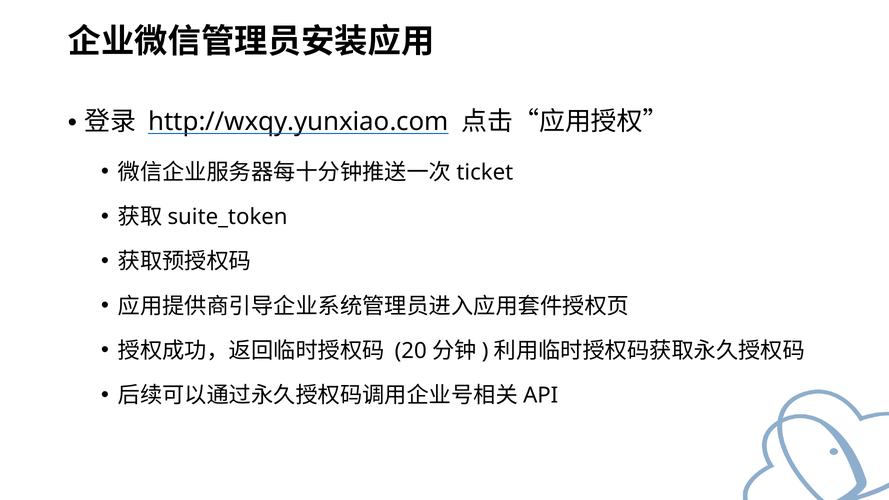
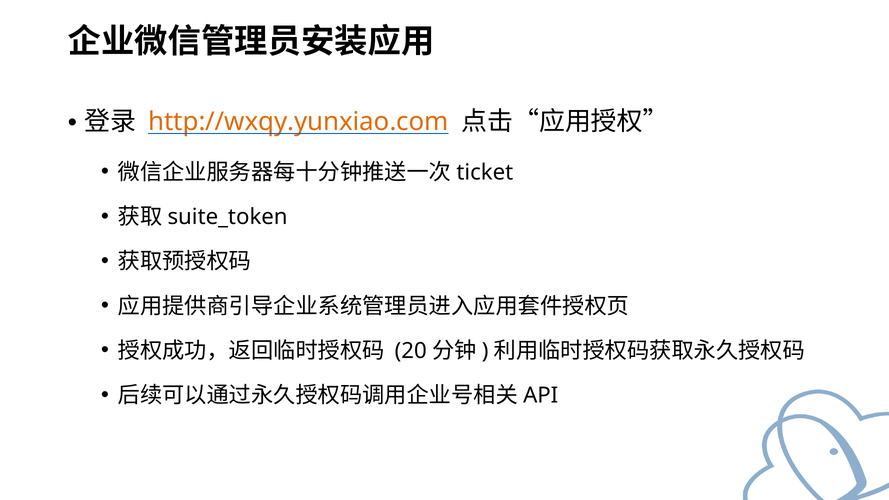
http://wxqy.yunxiao.com colour: black -> orange
